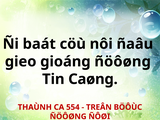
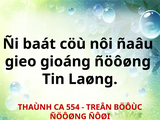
Caøng: Caøng -> Laøng
